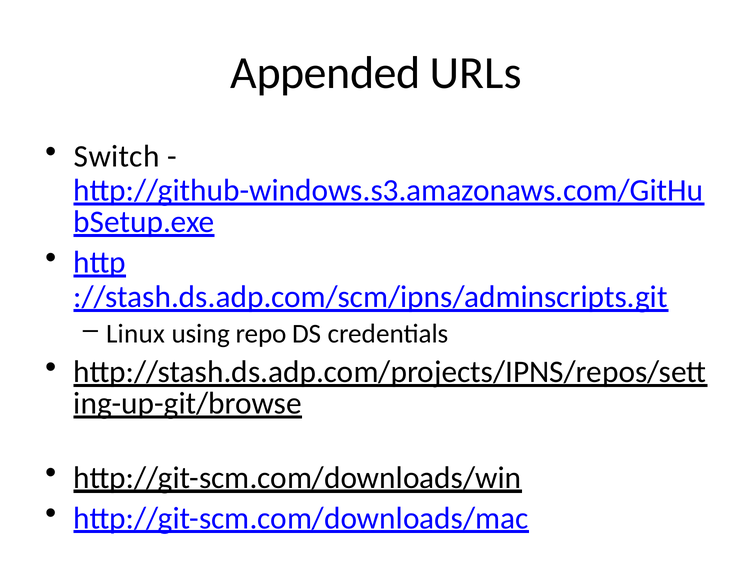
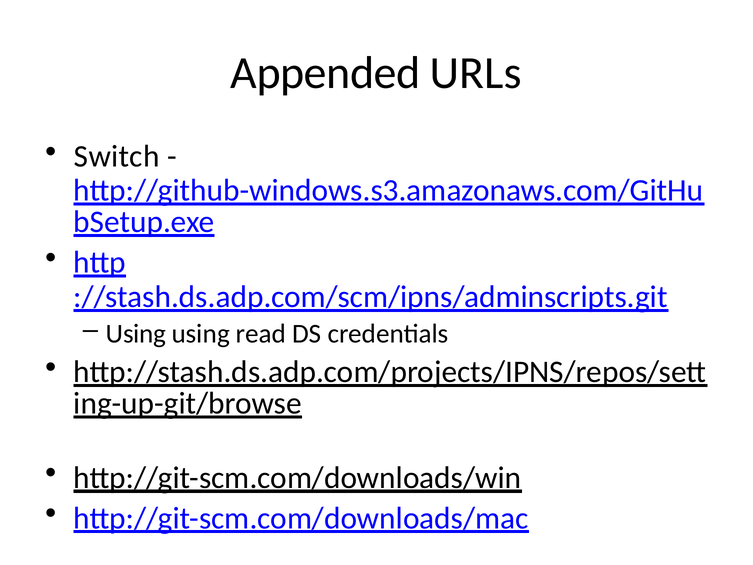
Linux at (136, 334): Linux -> Using
repo: repo -> read
